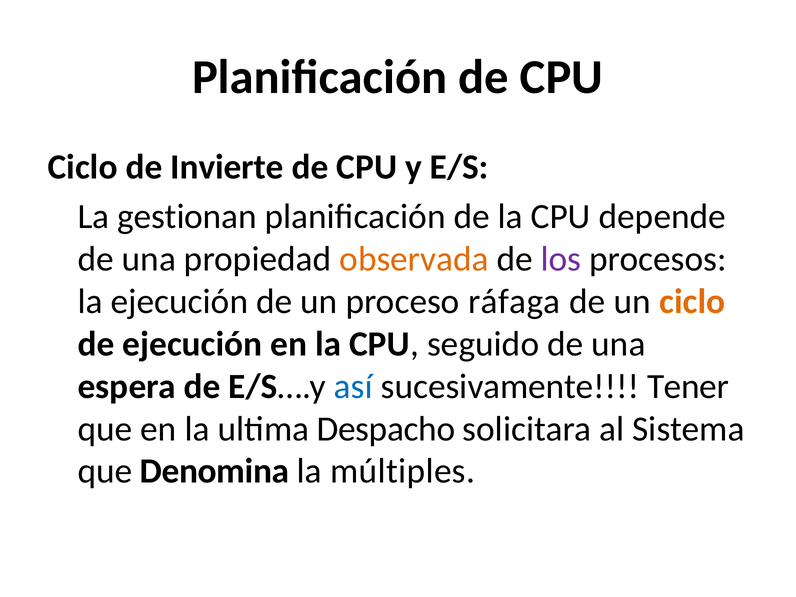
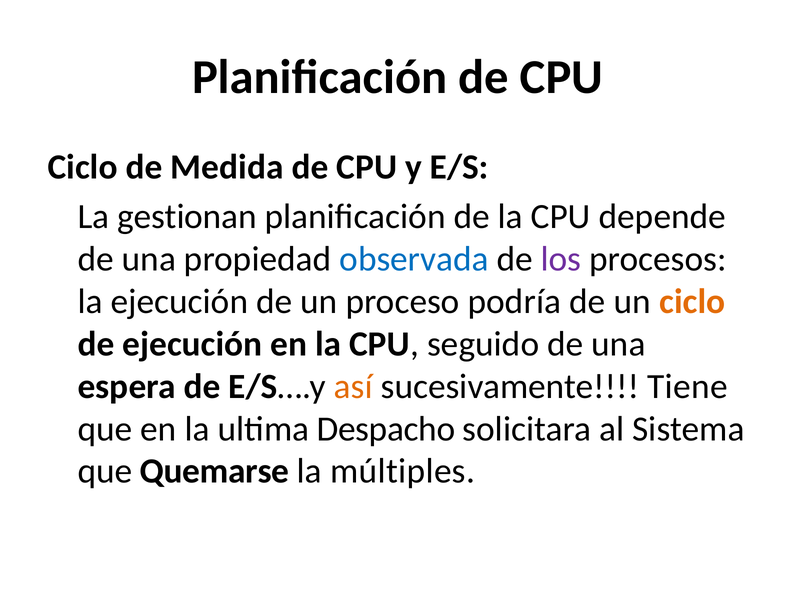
Invierte: Invierte -> Medida
observada colour: orange -> blue
ráfaga: ráfaga -> podría
así colour: blue -> orange
Tener: Tener -> Tiene
Denomina: Denomina -> Quemarse
